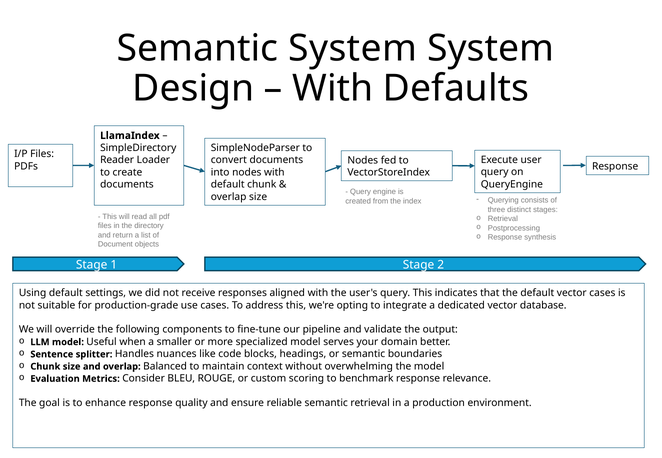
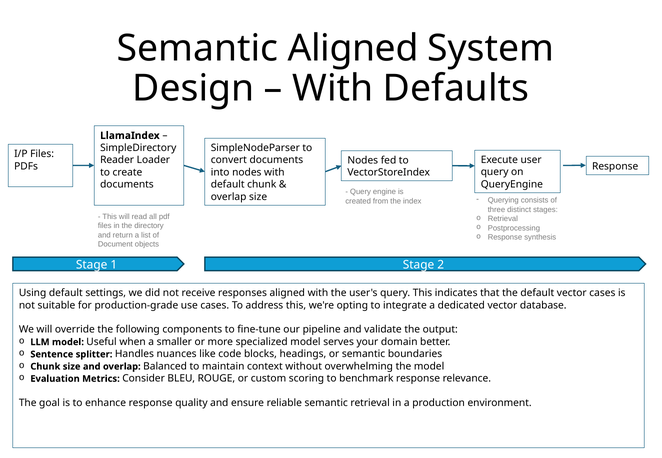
Semantic System: System -> Aligned
